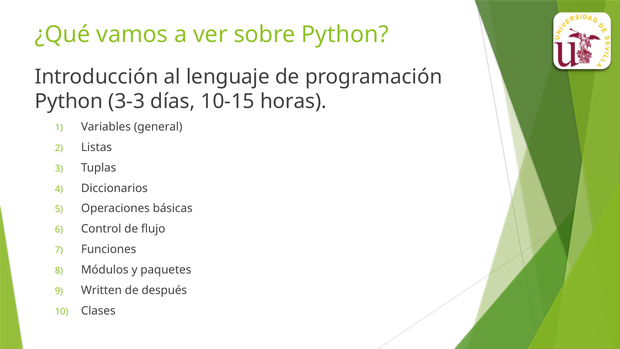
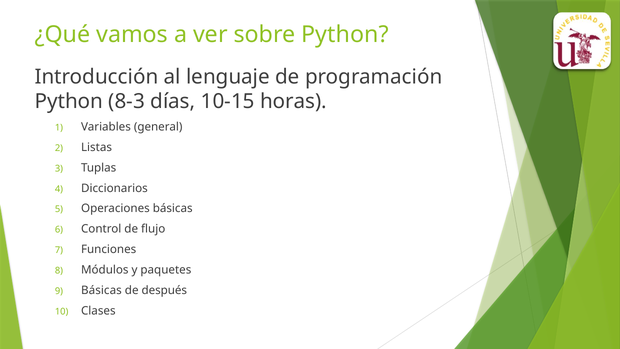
3-3: 3-3 -> 8-3
Written at (101, 290): Written -> Básicas
